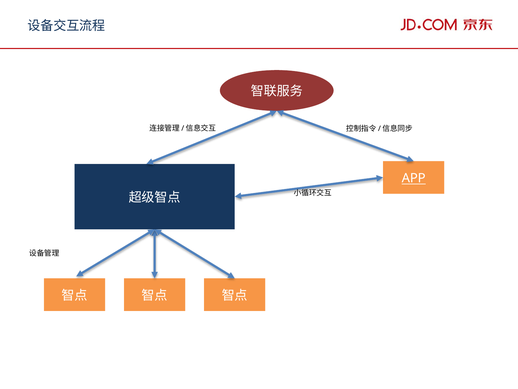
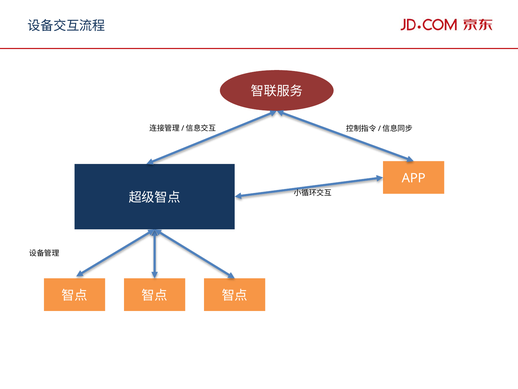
APP underline: present -> none
